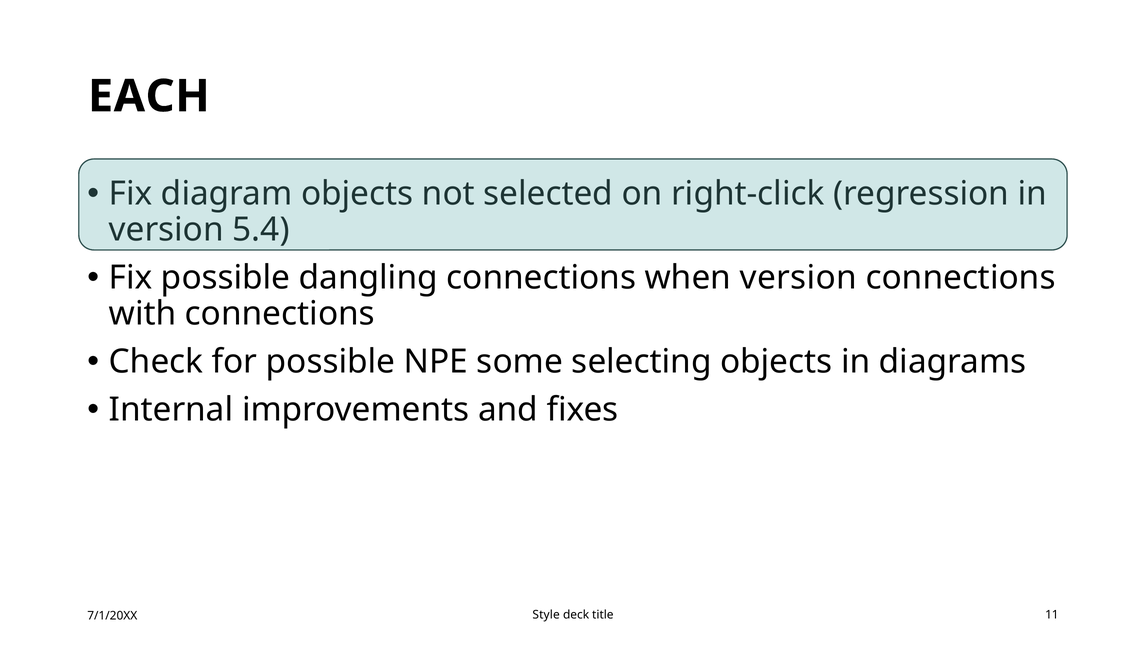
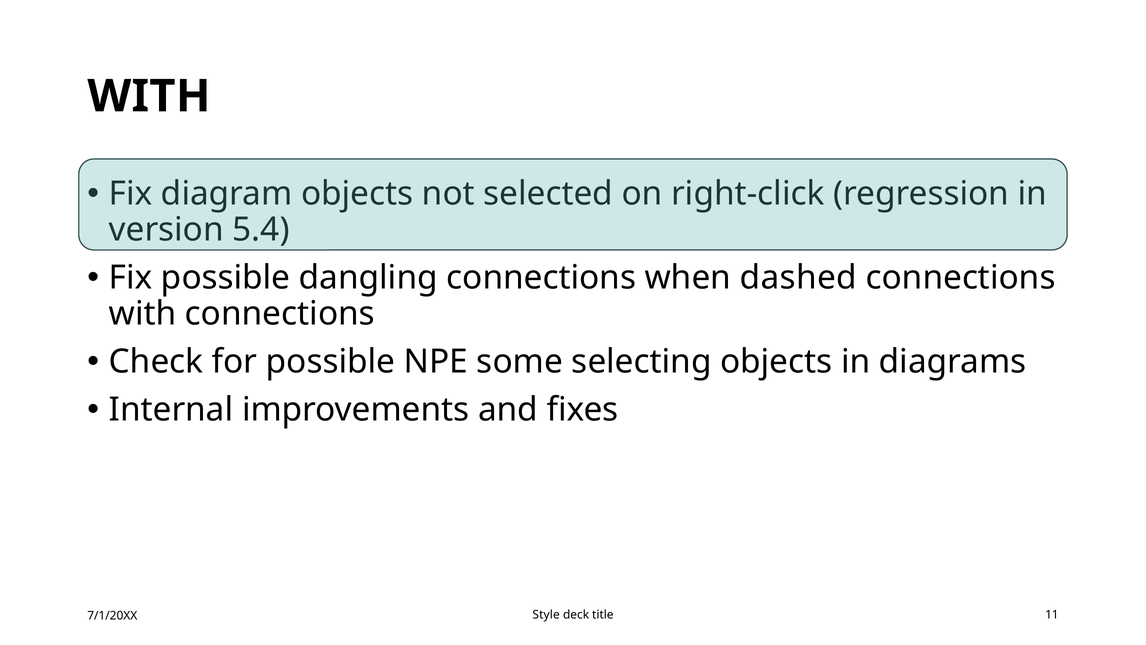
EACH at (149, 96): EACH -> WITH
when version: version -> dashed
